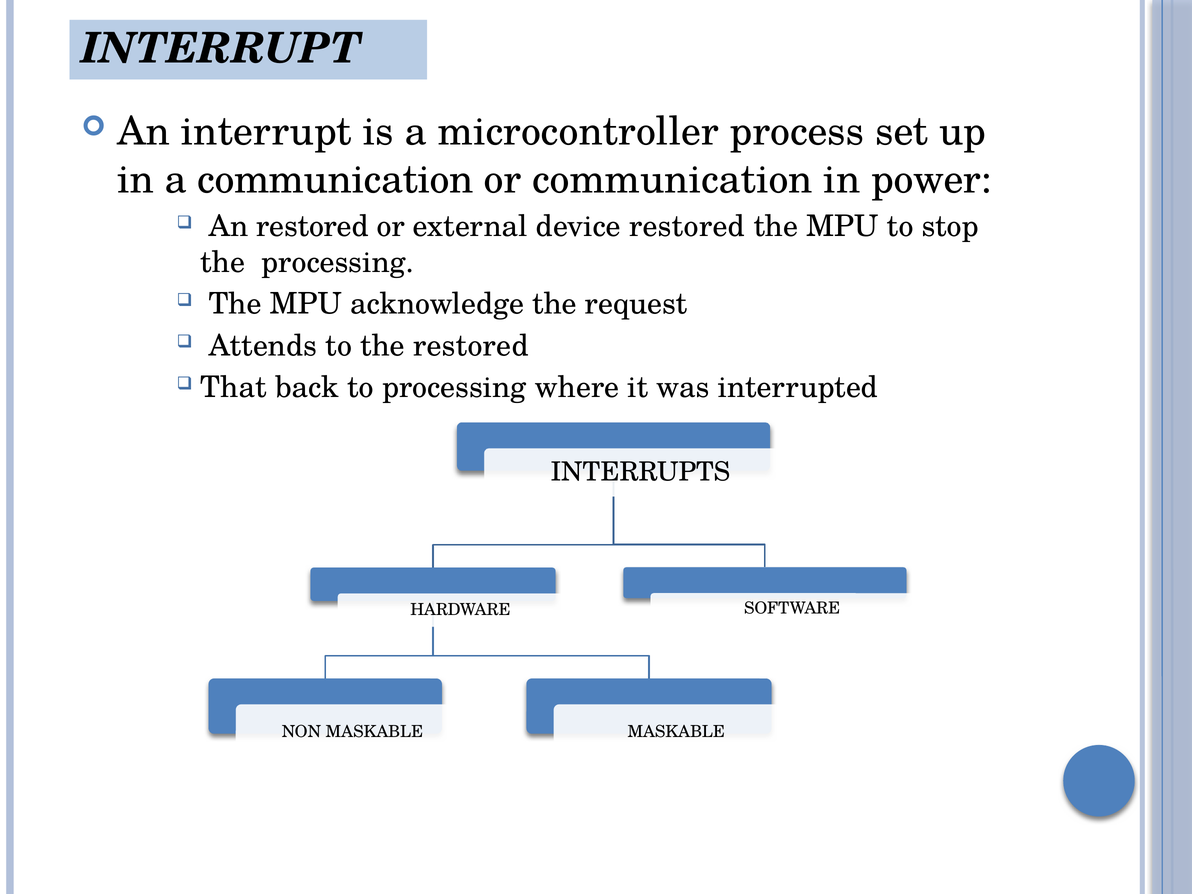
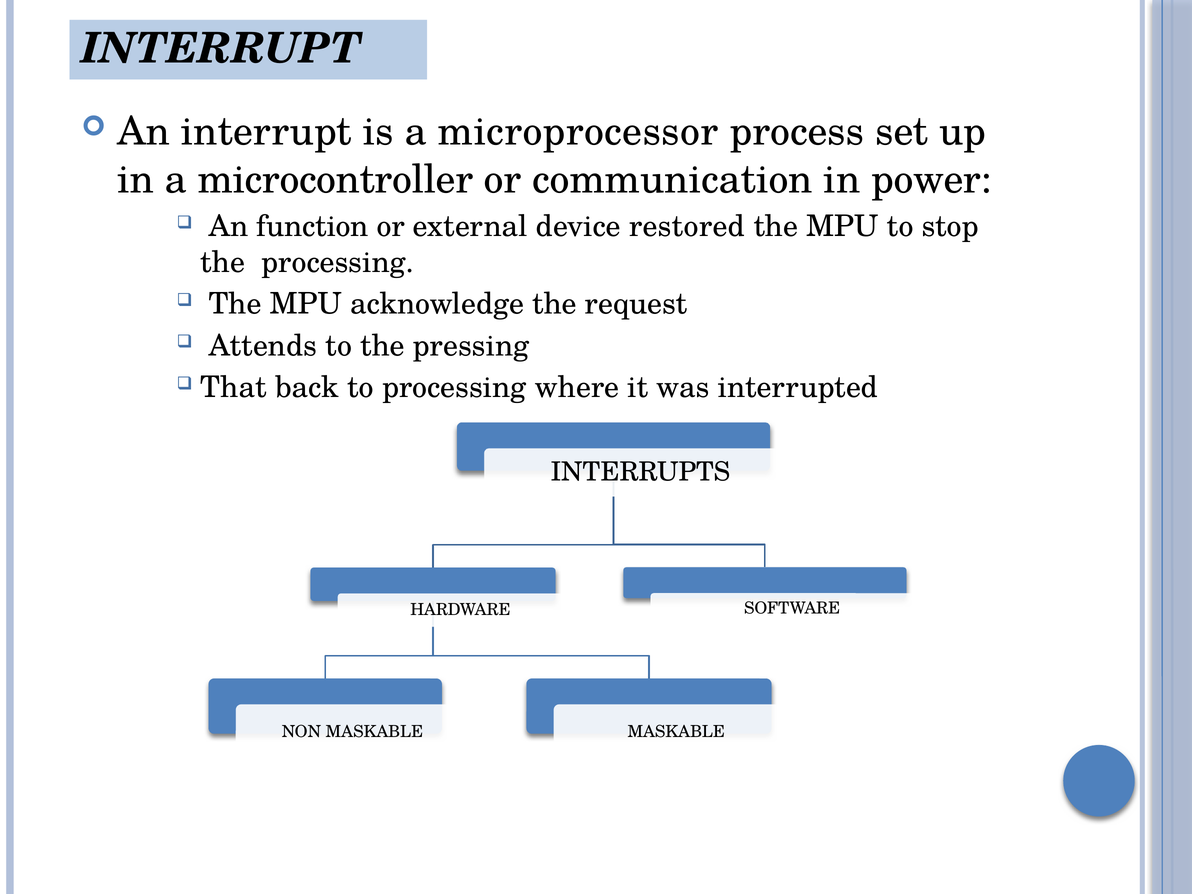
microcontroller: microcontroller -> microprocessor
a communication: communication -> microcontroller
An restored: restored -> function
the restored: restored -> pressing
